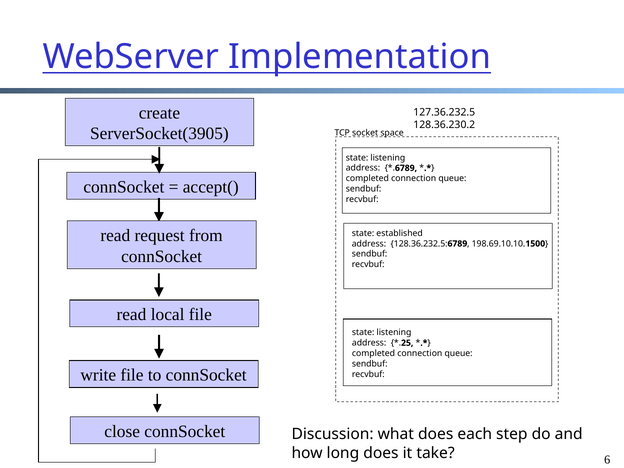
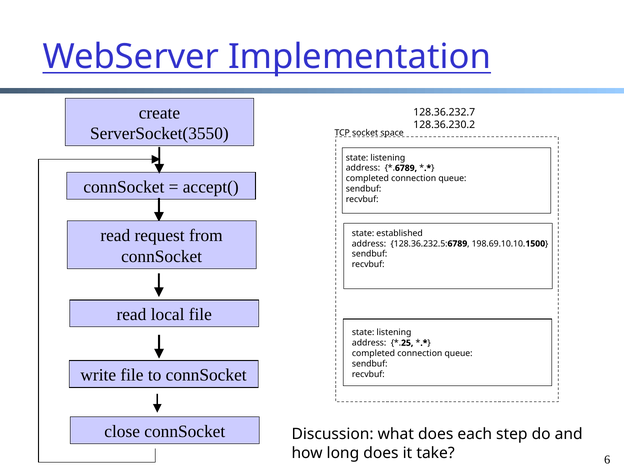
127.36.232.5: 127.36.232.5 -> 128.36.232.7
ServerSocket(3905: ServerSocket(3905 -> ServerSocket(3550
